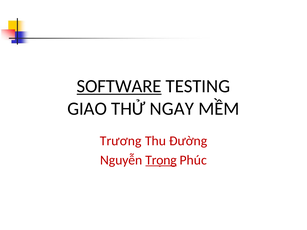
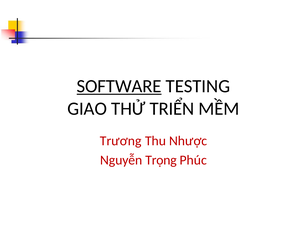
NGAY: NGAY -> TRIỂN
Đường: Đường -> Nhược
Trọng underline: present -> none
